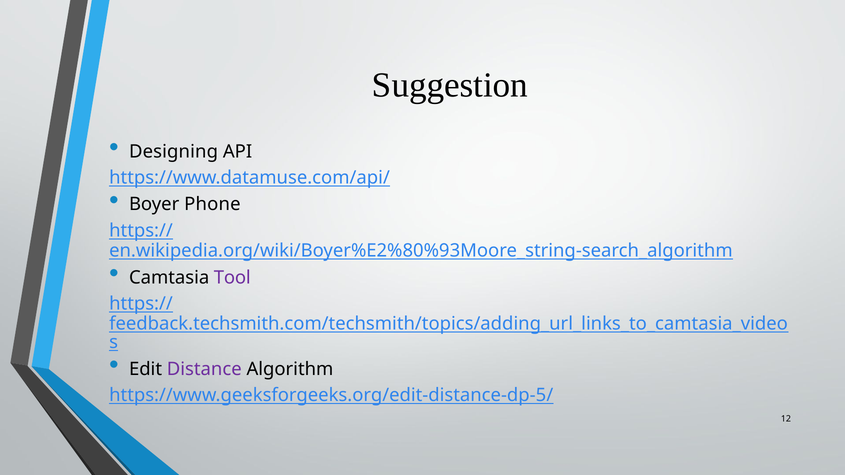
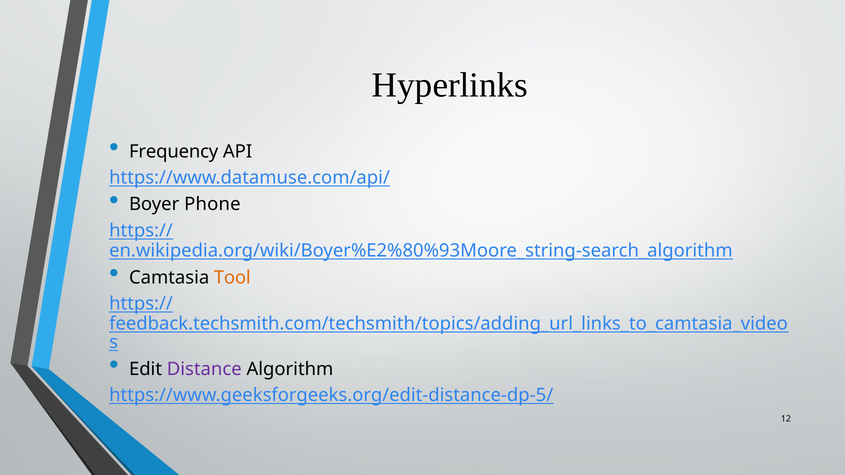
Suggestion: Suggestion -> Hyperlinks
Designing: Designing -> Frequency
Tool colour: purple -> orange
